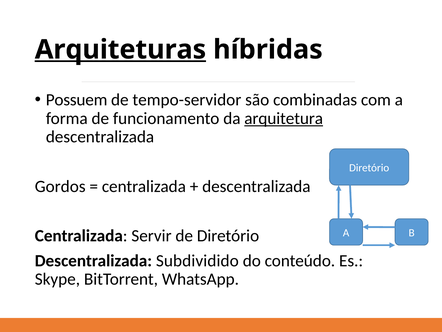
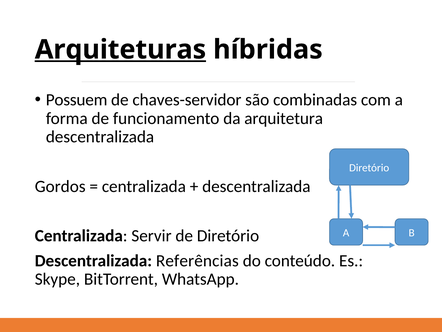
tempo-servidor: tempo-servidor -> chaves-servidor
arquitetura underline: present -> none
Subdividido: Subdividido -> Referências
